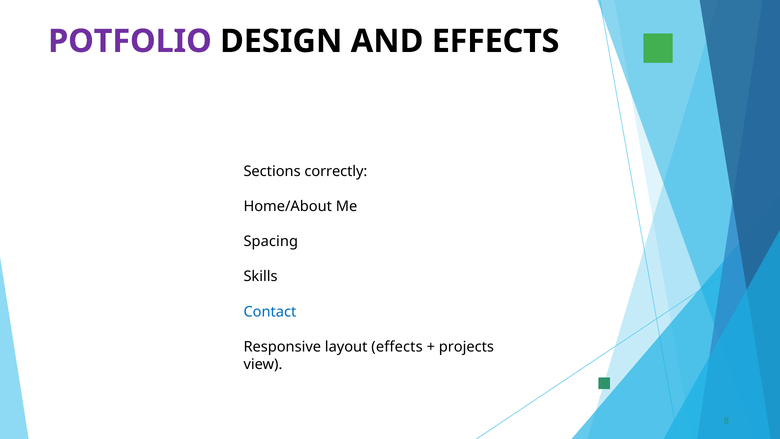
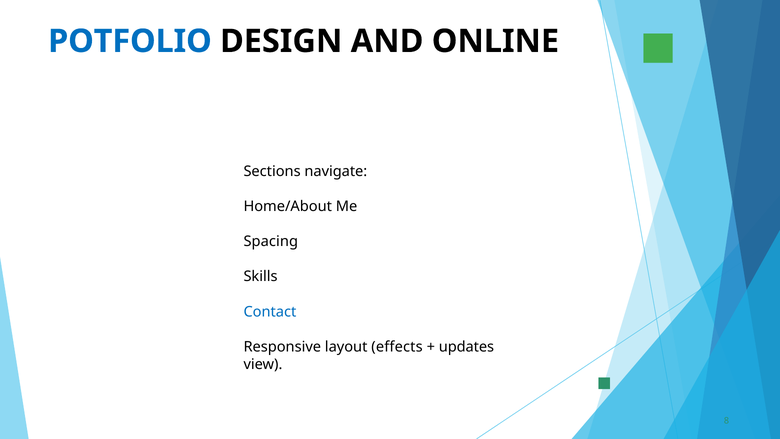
POTFOLIO colour: purple -> blue
AND EFFECTS: EFFECTS -> ONLINE
correctly: correctly -> navigate
projects: projects -> updates
